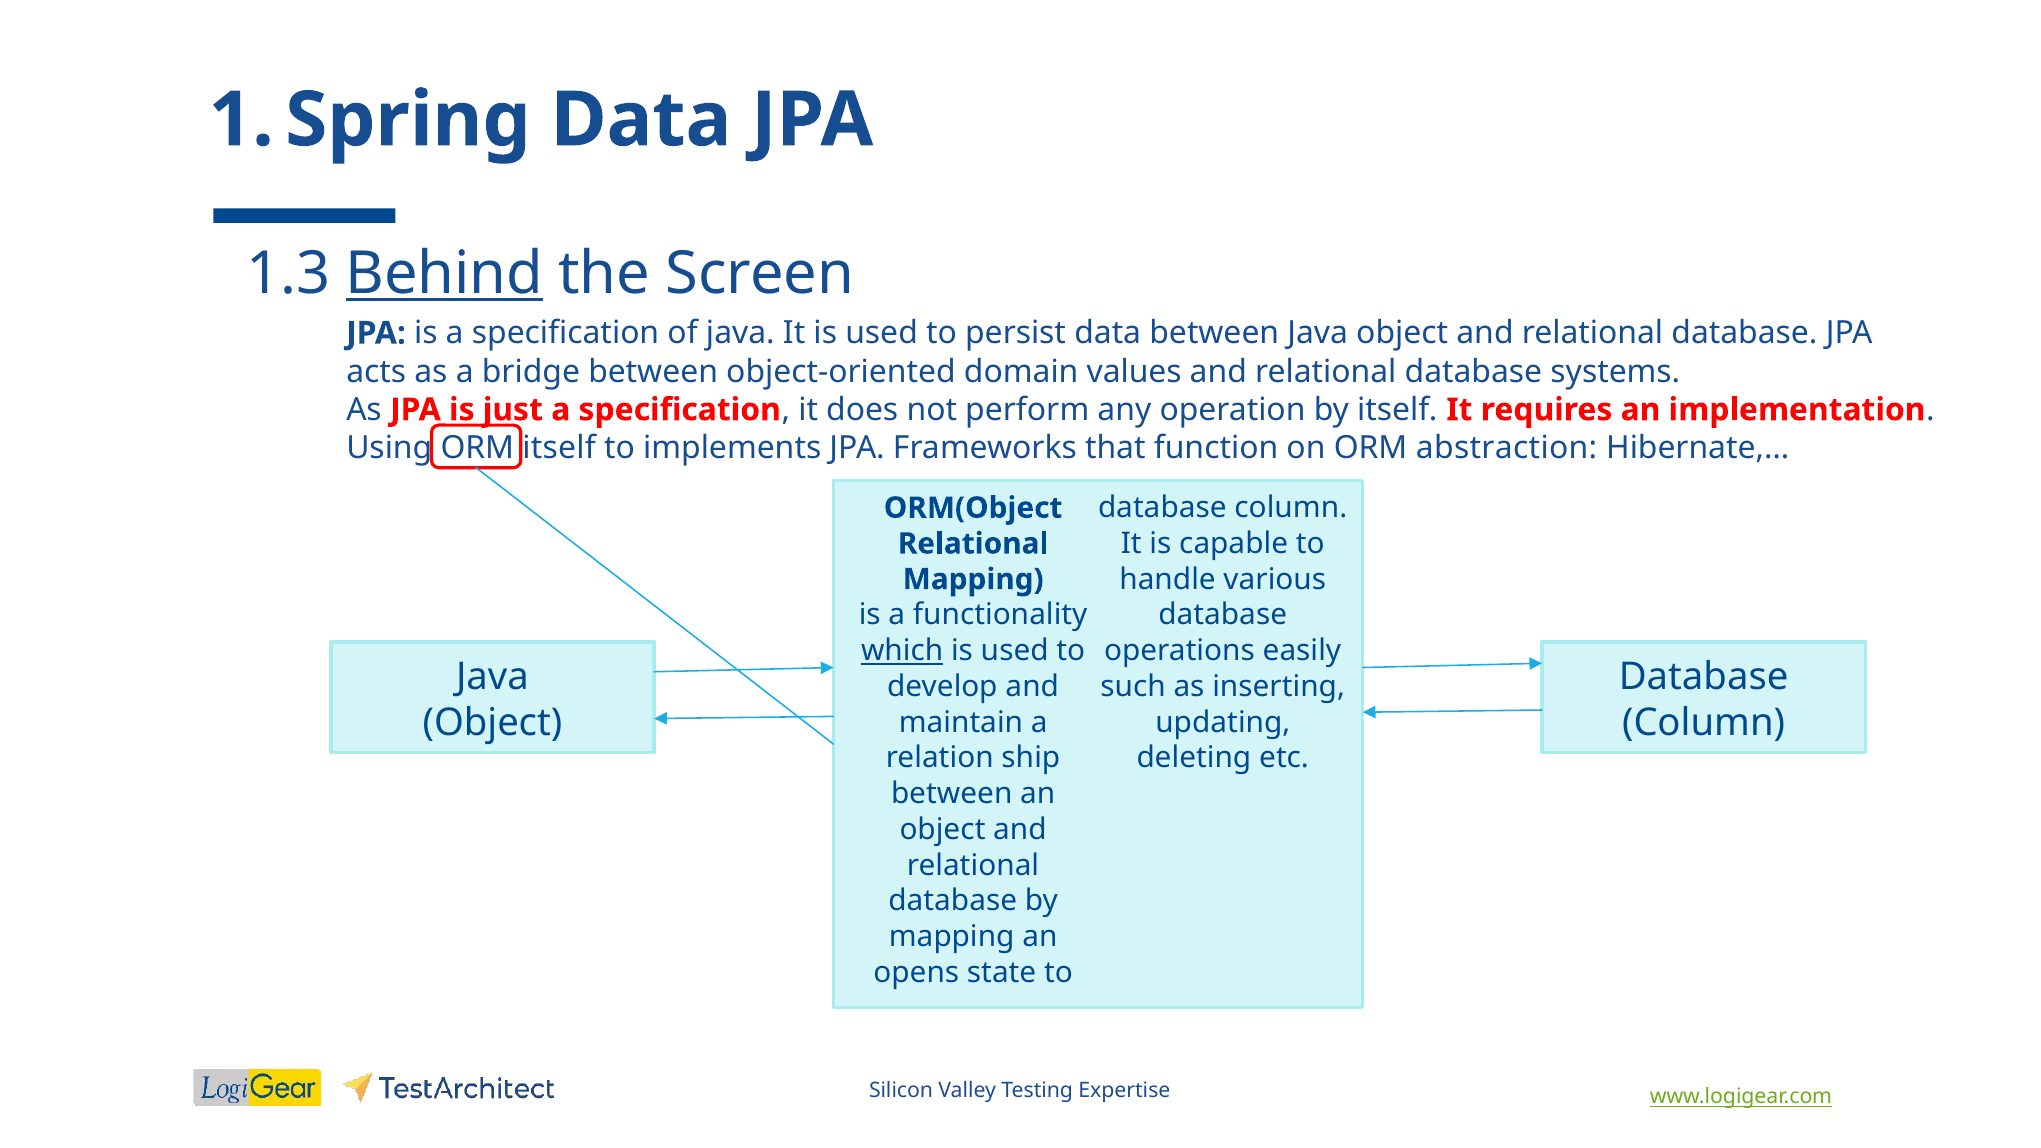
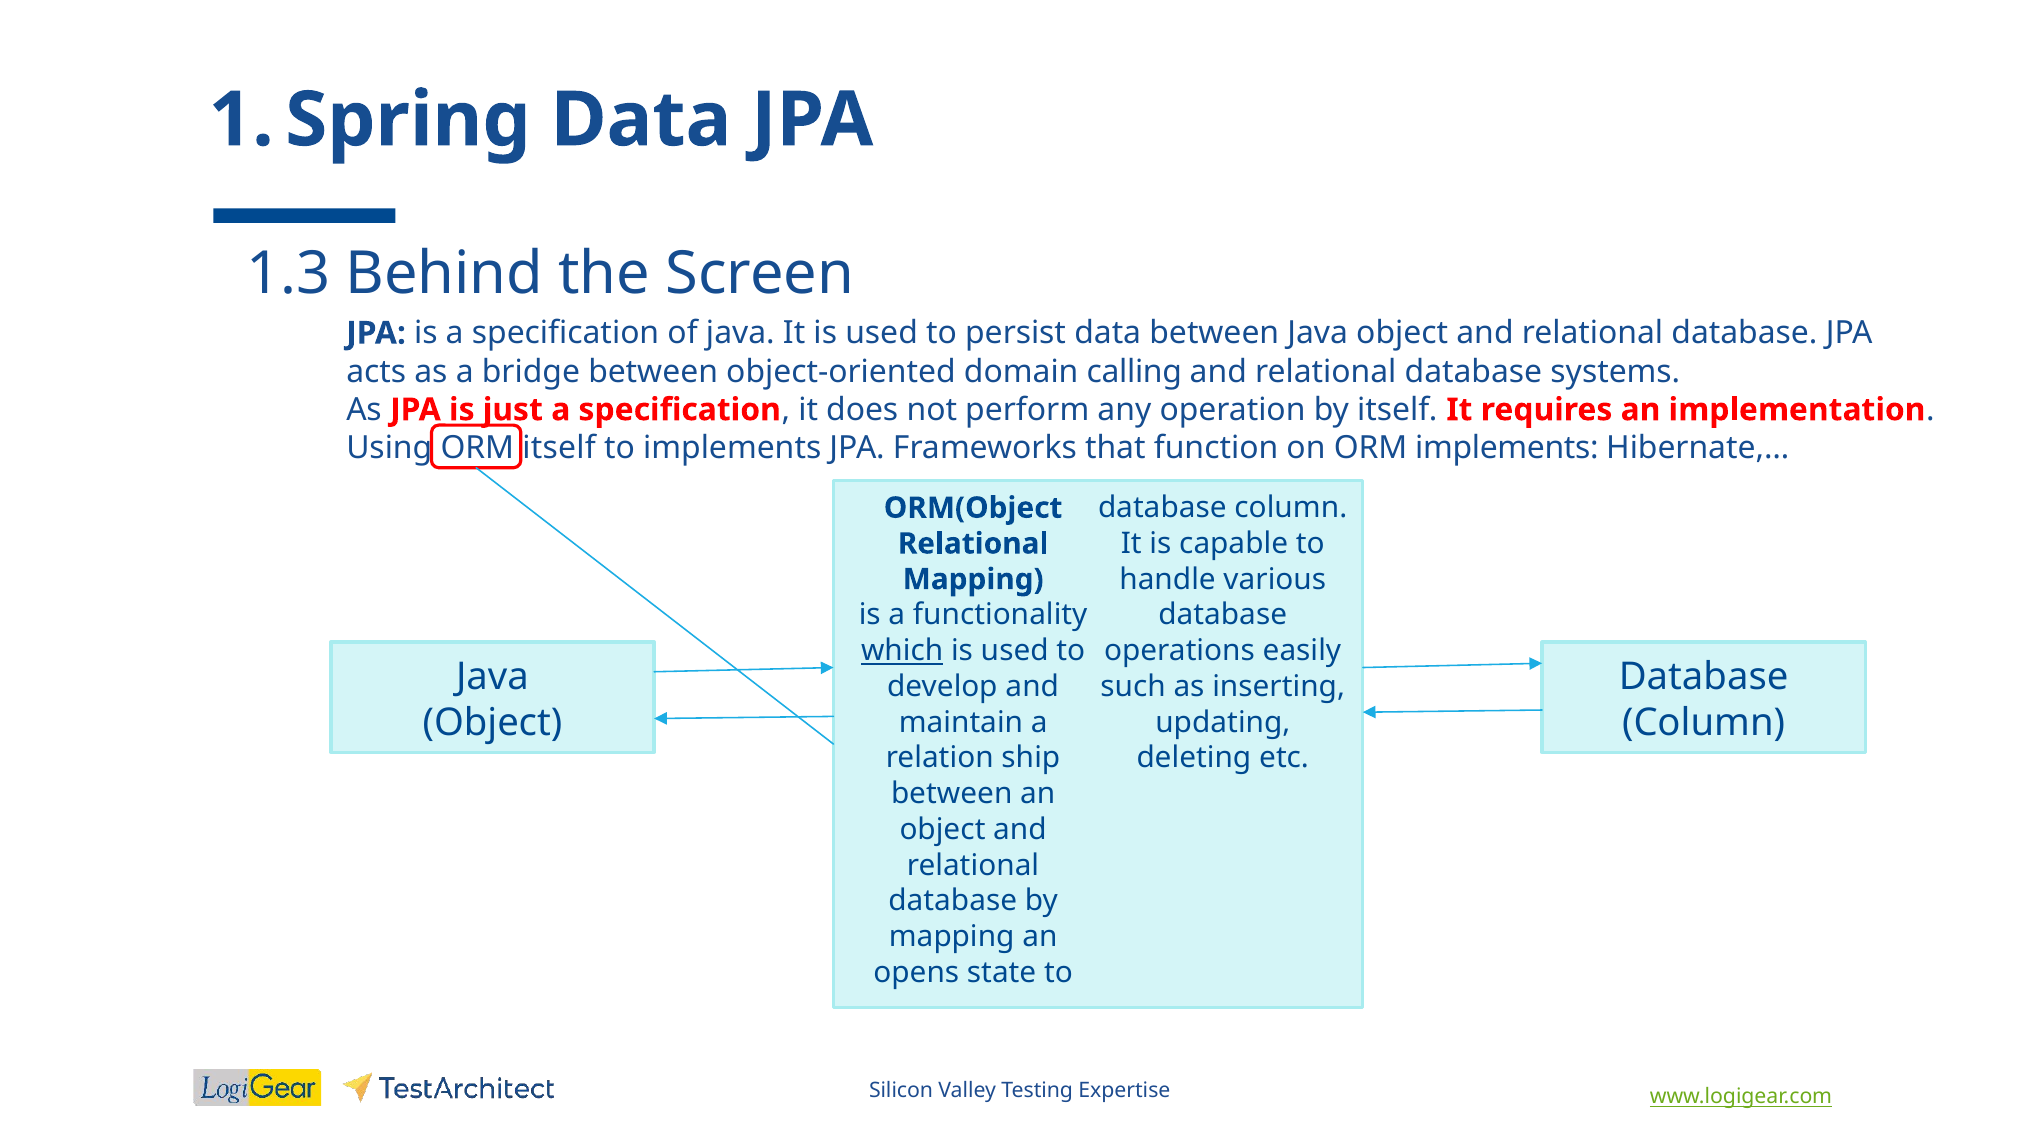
Behind underline: present -> none
values: values -> calling
ORM abstraction: abstraction -> implements
